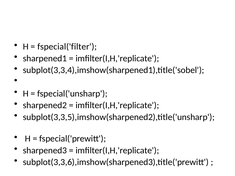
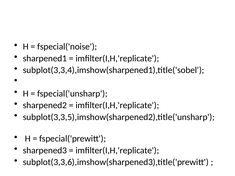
fspecial('filter: fspecial('filter -> fspecial('noise
